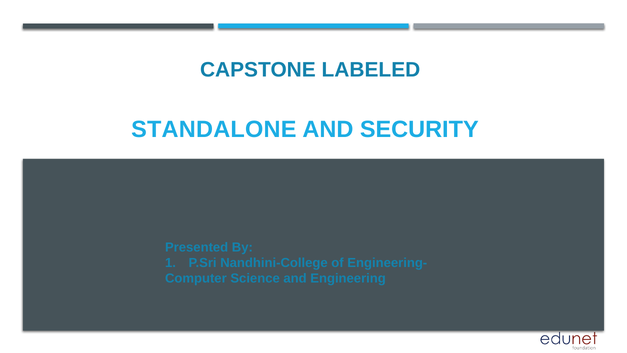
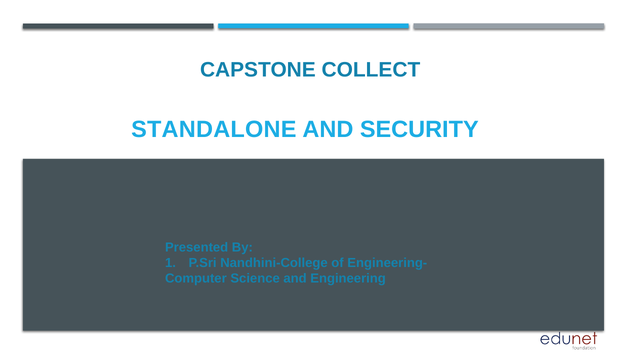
LABELED: LABELED -> COLLECT
